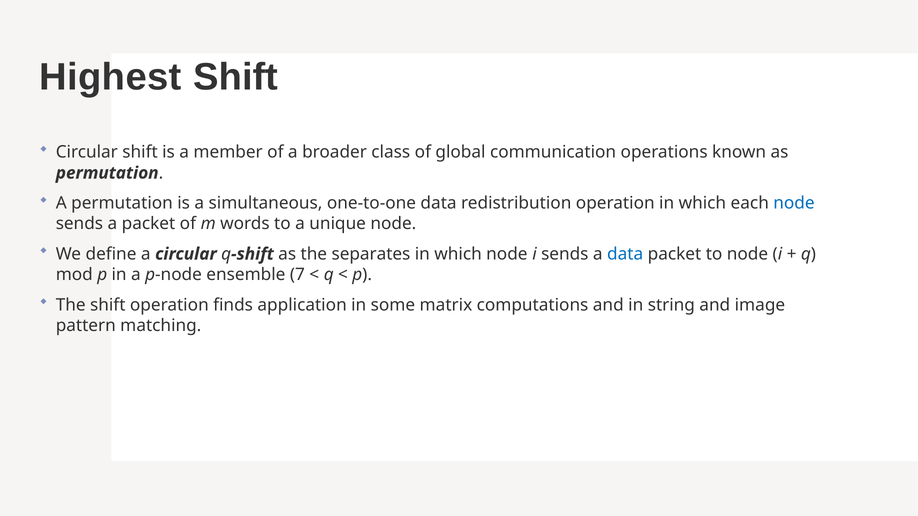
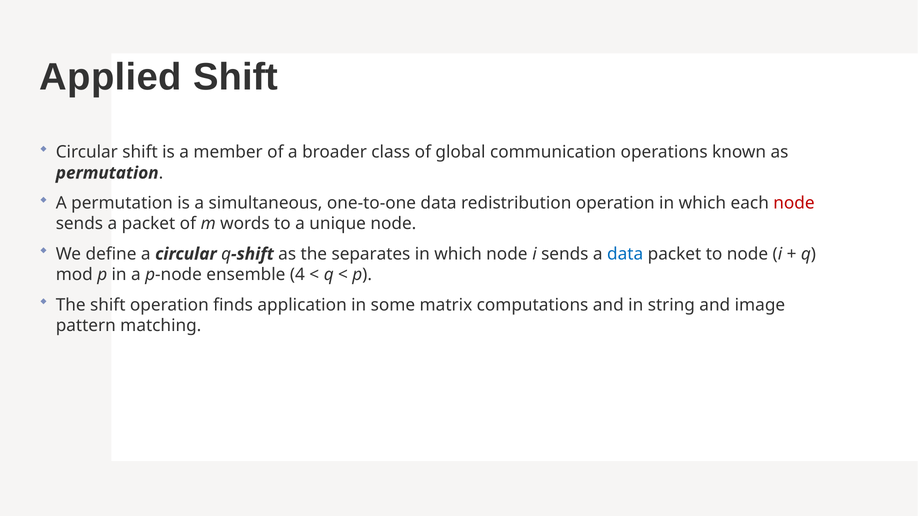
Highest: Highest -> Applied
node at (794, 203) colour: blue -> red
7: 7 -> 4
